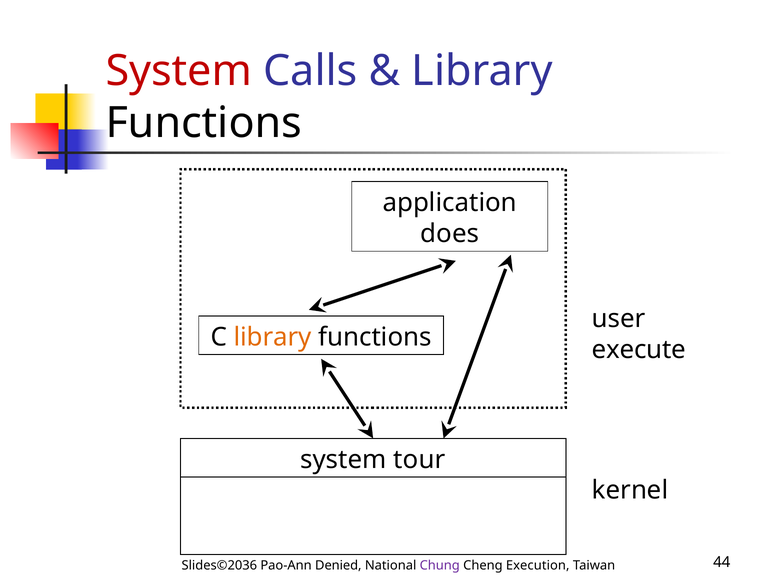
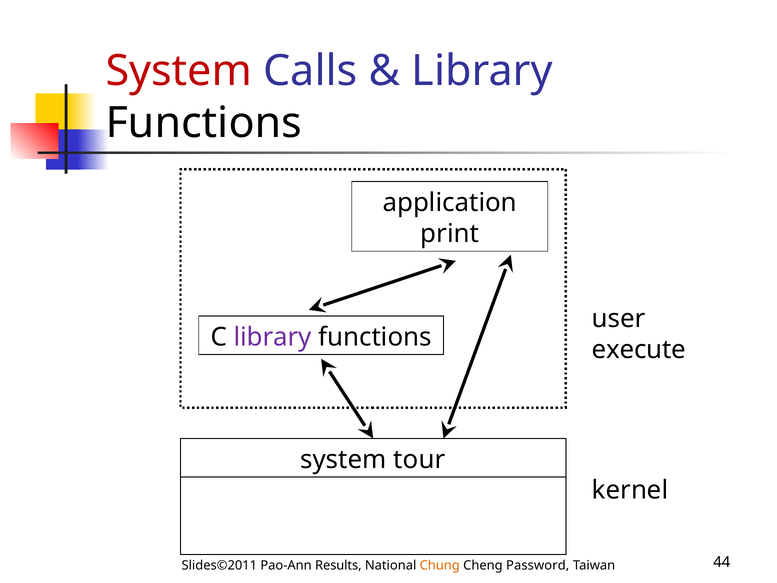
does: does -> print
library at (273, 337) colour: orange -> purple
Slides©2036: Slides©2036 -> Slides©2011
Denied: Denied -> Results
Chung colour: purple -> orange
Execution: Execution -> Password
